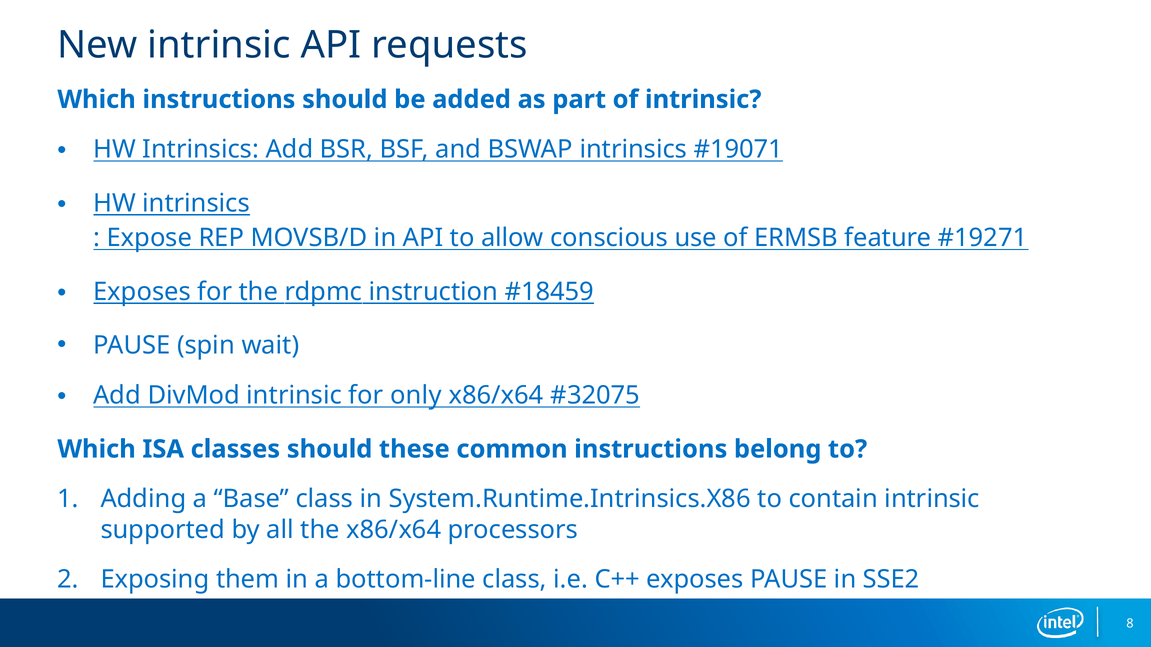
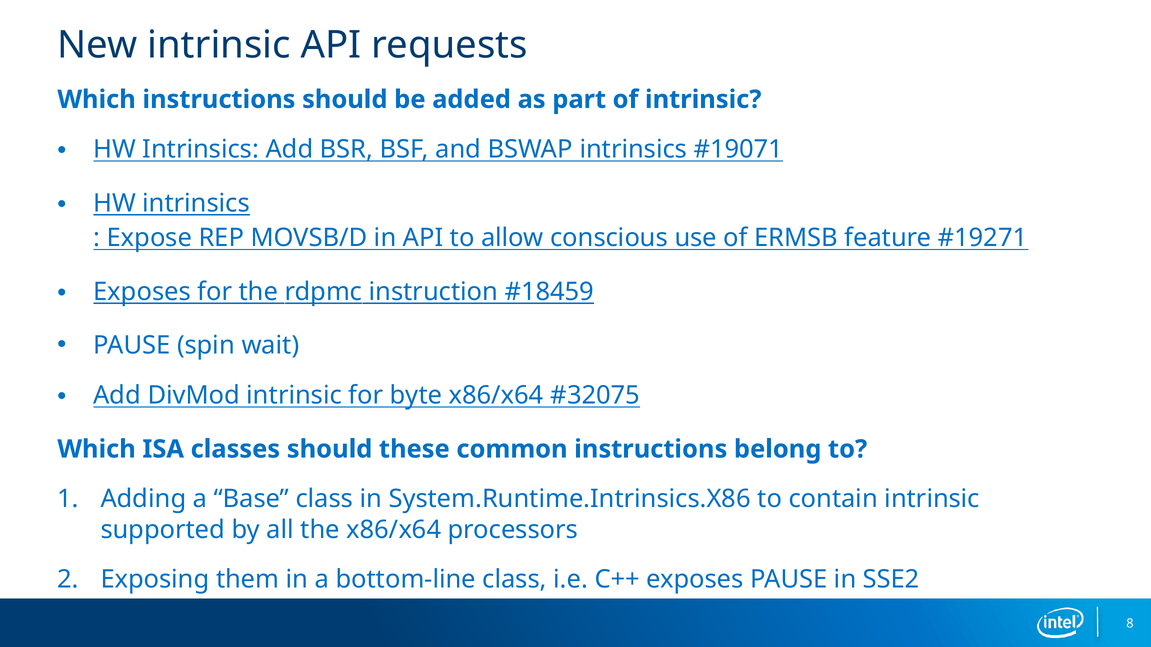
only: only -> byte
